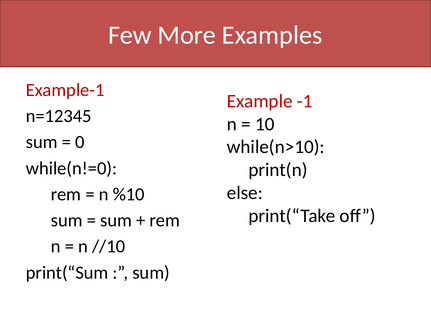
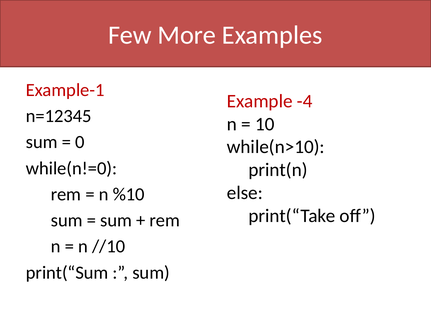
-1: -1 -> -4
